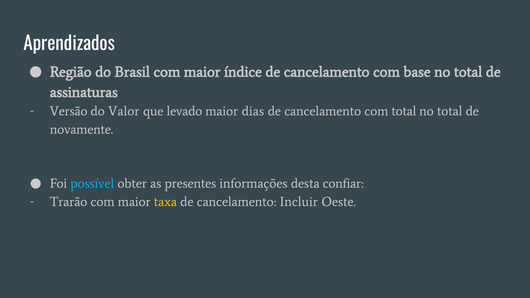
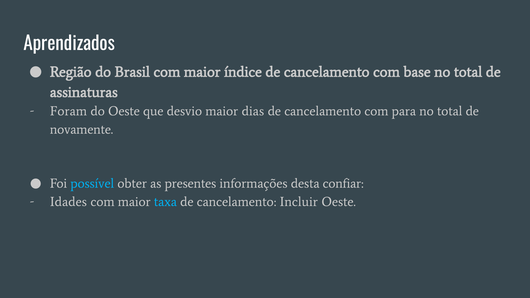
Versão: Versão -> Foram
do Valor: Valor -> Oeste
levado: levado -> desvio
com total: total -> para
Trarão: Trarão -> Idades
taxa colour: yellow -> light blue
